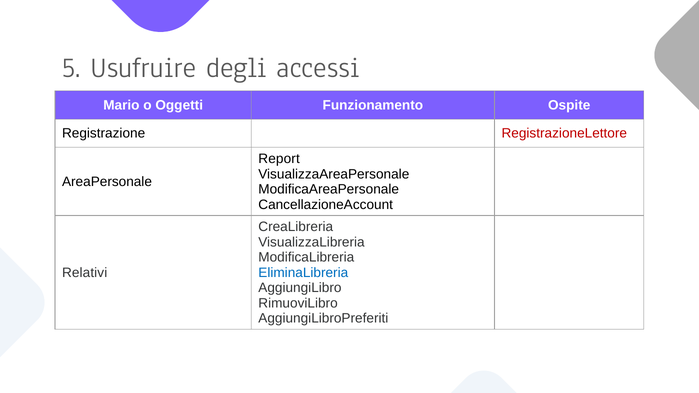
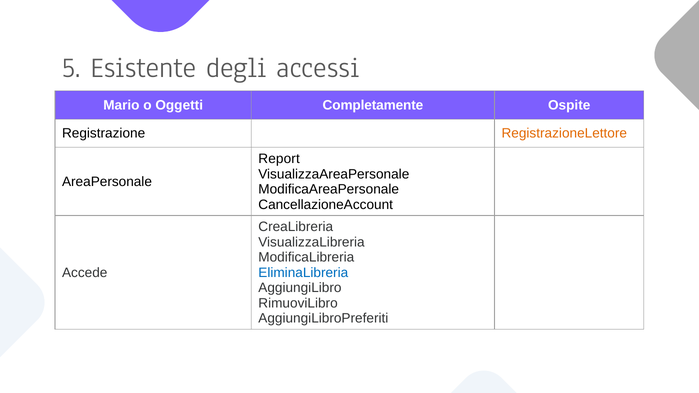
Usufruire: Usufruire -> Esistente
Funzionamento: Funzionamento -> Completamente
RegistrazioneLettore colour: red -> orange
Relativi: Relativi -> Accede
